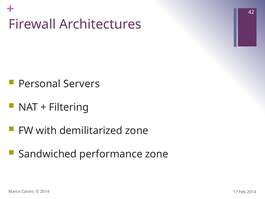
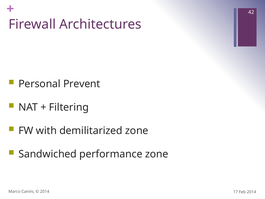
Servers: Servers -> Prevent
